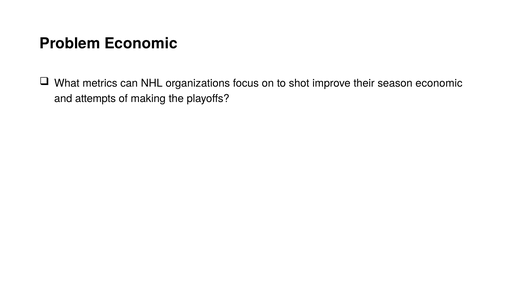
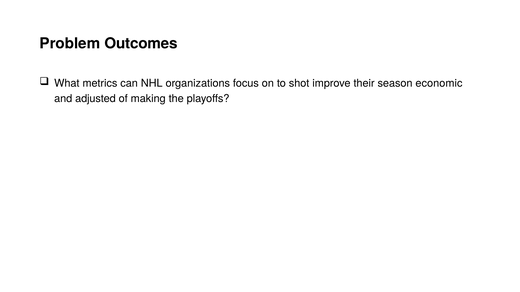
Problem Economic: Economic -> Outcomes
attempts: attempts -> adjusted
